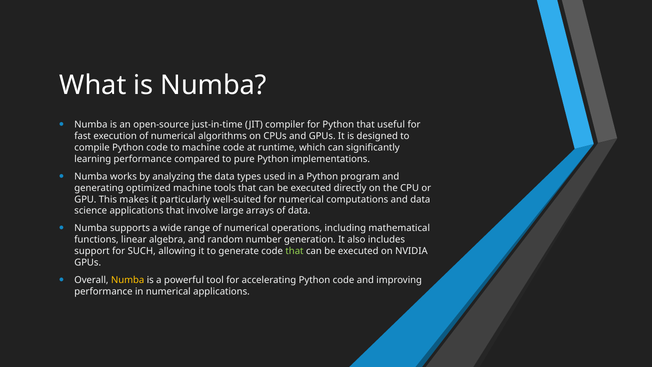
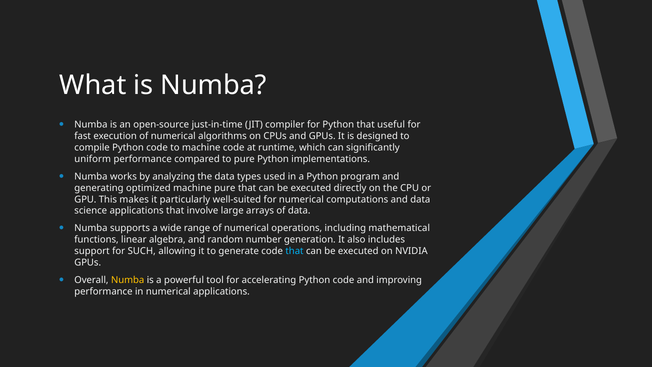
learning: learning -> uniform
machine tools: tools -> pure
that at (294, 251) colour: light green -> light blue
